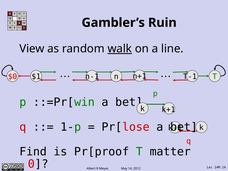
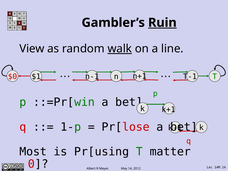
Ruin underline: none -> present
Find: Find -> Most
Pr[proof: Pr[proof -> Pr[using
